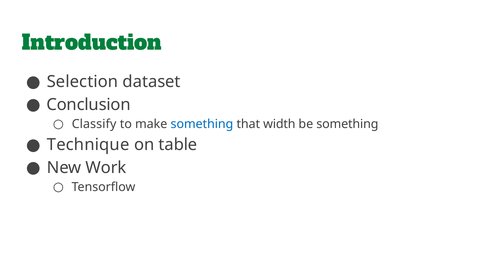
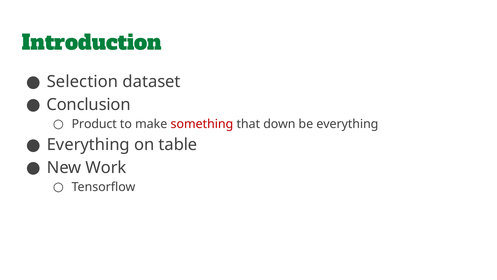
Classify: Classify -> Product
something at (202, 124) colour: blue -> red
width: width -> down
be something: something -> everything
Technique at (88, 145): Technique -> Everything
